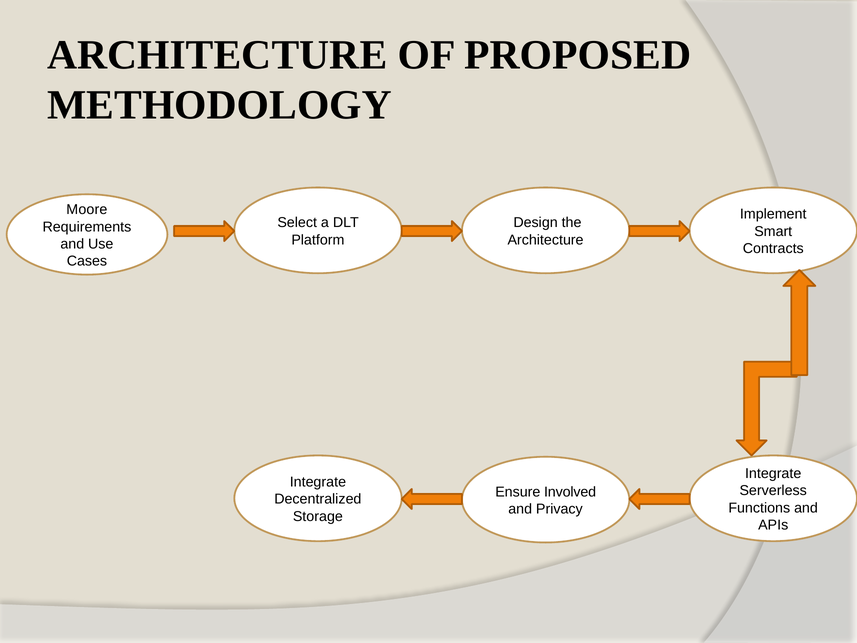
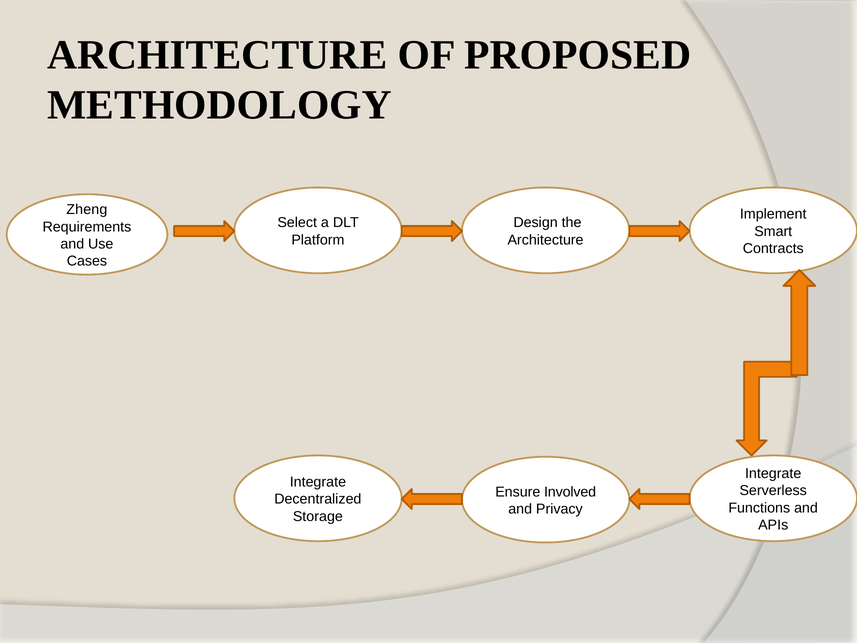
Moore: Moore -> Zheng
